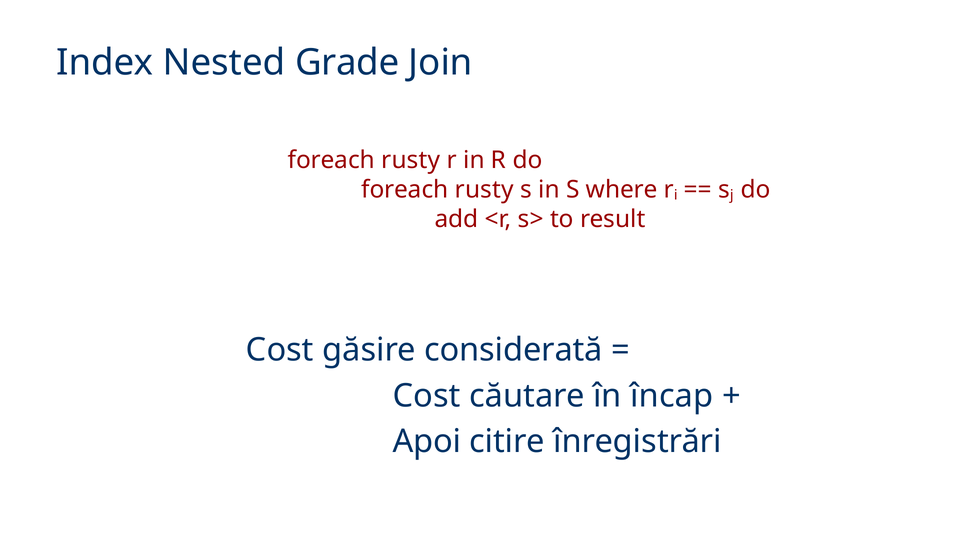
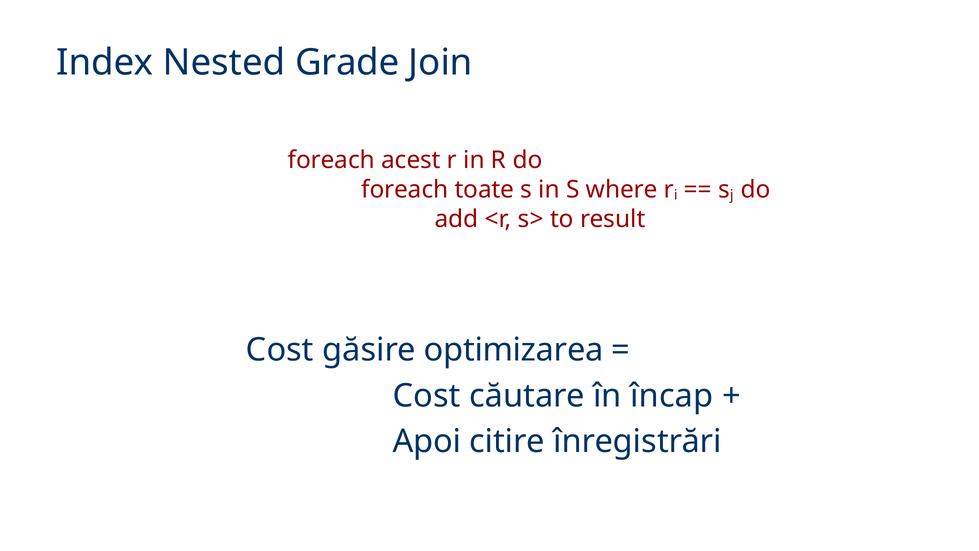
rusty at (411, 160): rusty -> acest
rusty at (484, 189): rusty -> toate
considerată: considerată -> optimizarea
